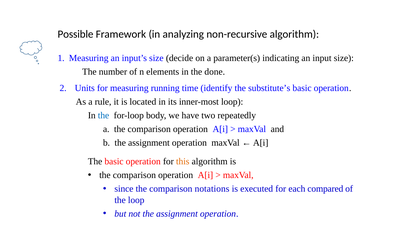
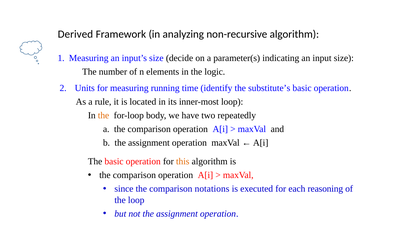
Possible: Possible -> Derived
done: done -> logic
the at (104, 115) colour: blue -> orange
compared: compared -> reasoning
